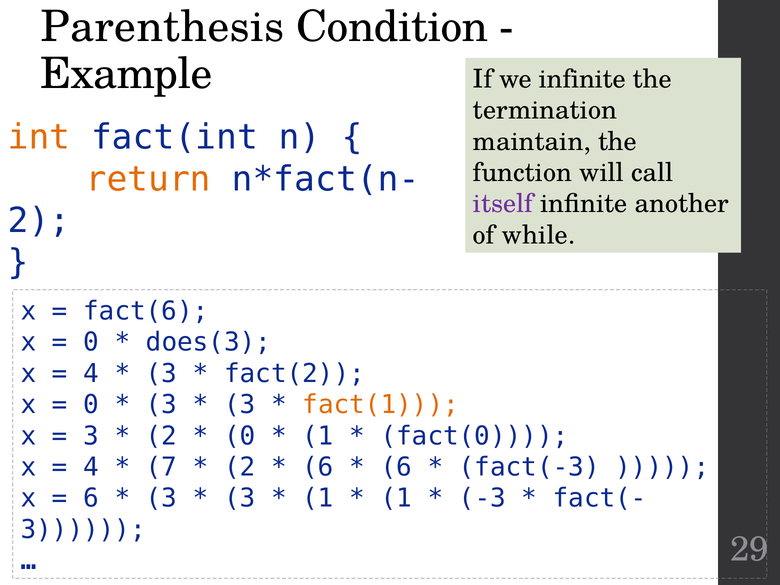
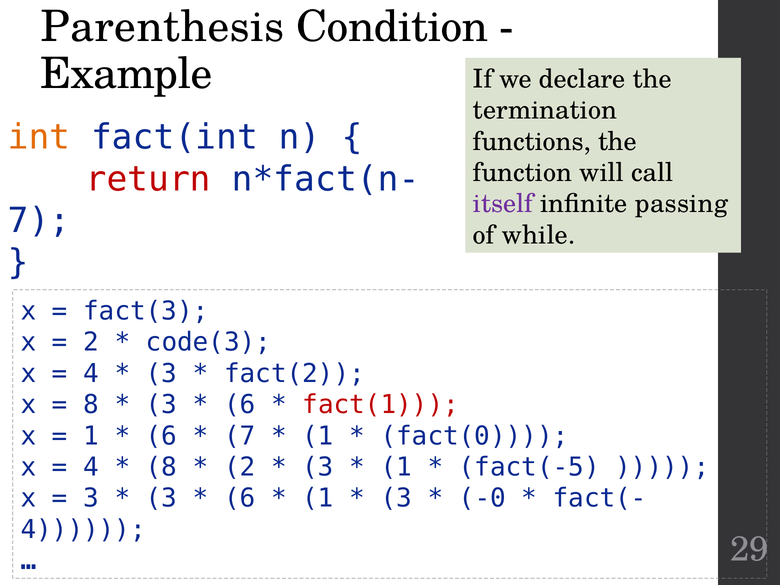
we infinite: infinite -> declare
maintain: maintain -> functions
return colour: orange -> red
another: another -> passing
2 at (39, 221): 2 -> 7
fact(6: fact(6 -> fact(3
0 at (91, 342): 0 -> 2
does(3: does(3 -> code(3
0 at (91, 405): 0 -> 8
3 at (240, 405): 3 -> 6
fact(1 colour: orange -> red
3 at (91, 436): 3 -> 1
2 at (161, 436): 2 -> 6
0 at (240, 436): 0 -> 7
7 at (161, 467): 7 -> 8
6 at (318, 467): 6 -> 3
6 at (396, 467): 6 -> 1
fact(-3: fact(-3 -> fact(-5
6 at (91, 498): 6 -> 3
3 at (240, 498): 3 -> 6
1 at (396, 498): 1 -> 3
-3: -3 -> -0
3 at (83, 530): 3 -> 4
